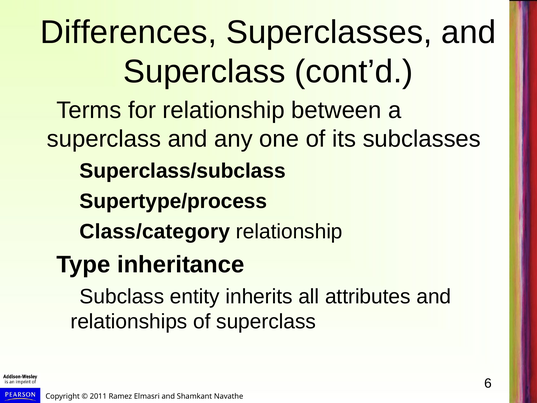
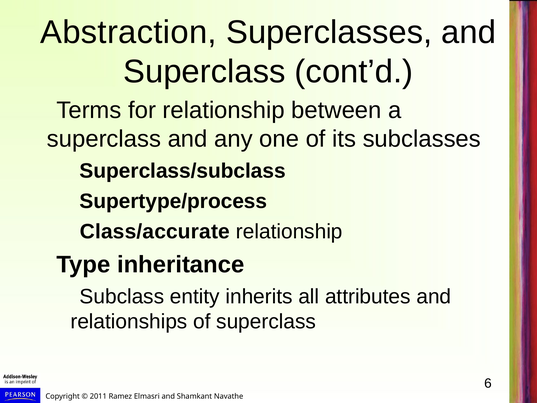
Differences: Differences -> Abstraction
Class/category: Class/category -> Class/accurate
